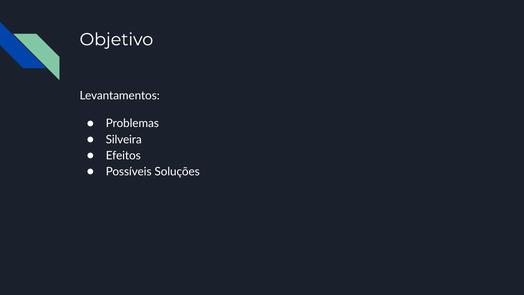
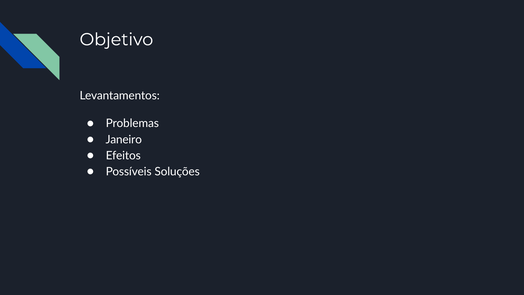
Silveira: Silveira -> Janeiro
